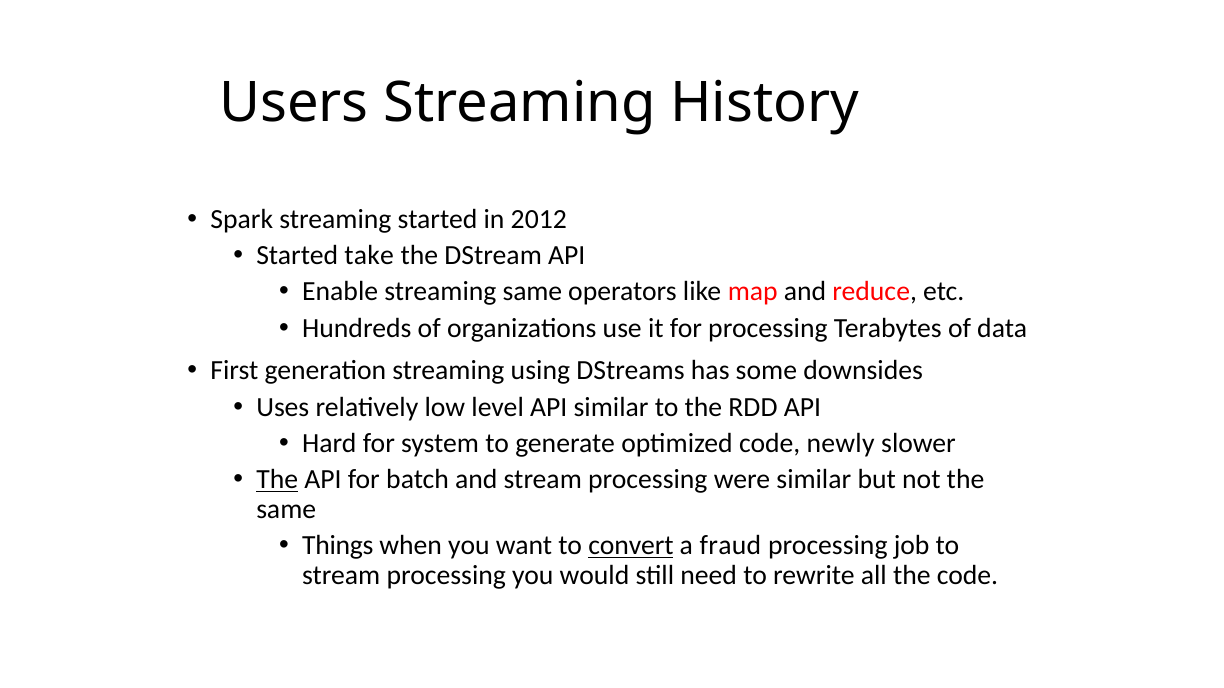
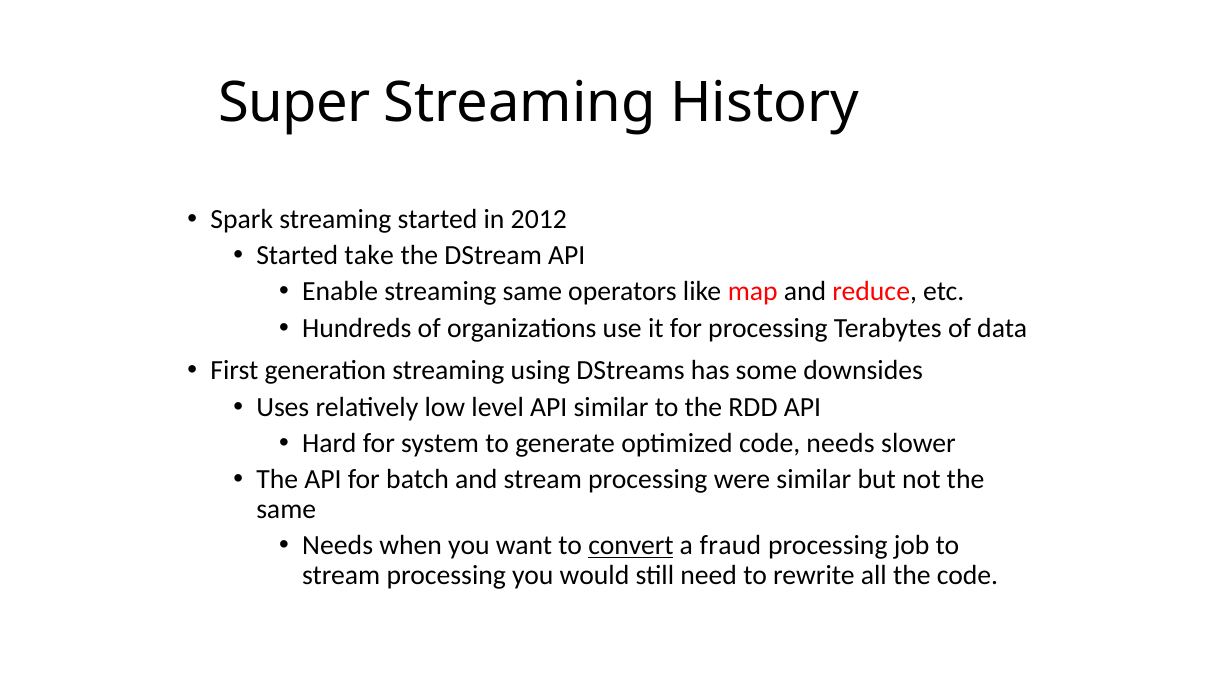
Users: Users -> Super
code newly: newly -> needs
The at (277, 480) underline: present -> none
Things at (338, 546): Things -> Needs
